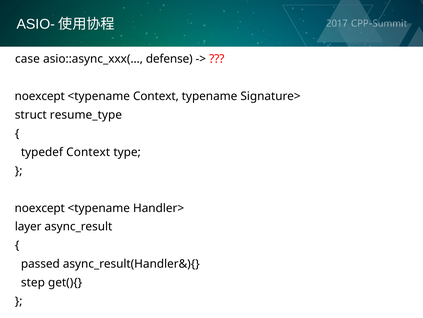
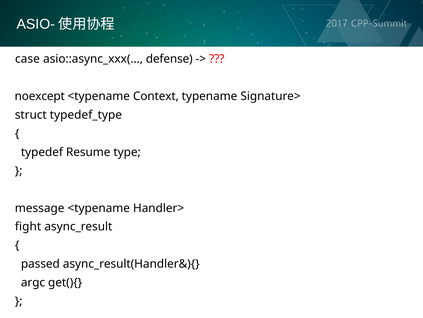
resume_type: resume_type -> typedef_type
typedef Context: Context -> Resume
noexcept at (40, 208): noexcept -> message
layer: layer -> fight
step: step -> argc
